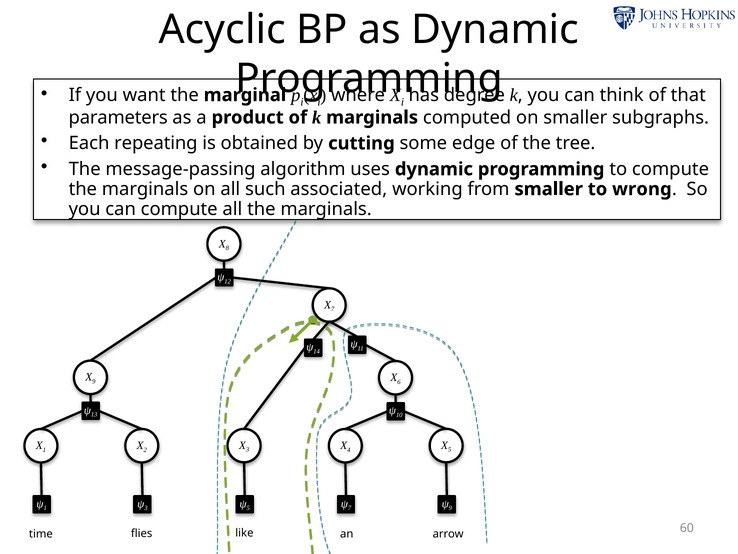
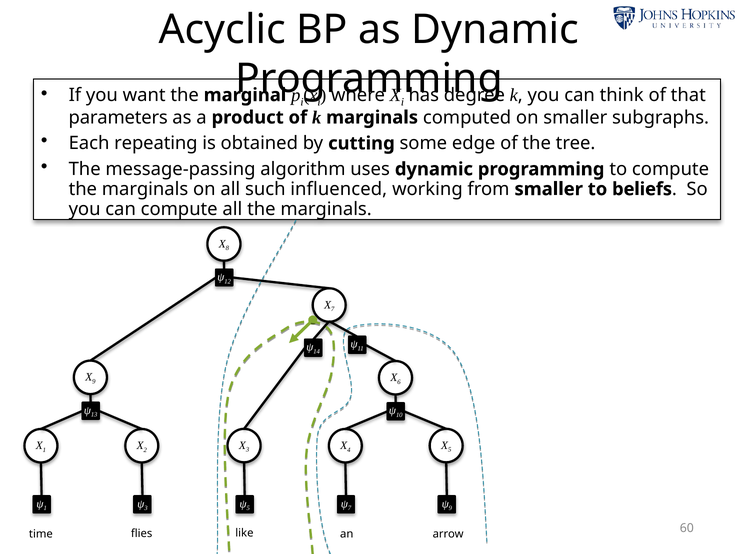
associated: associated -> influenced
wrong: wrong -> beliefs
